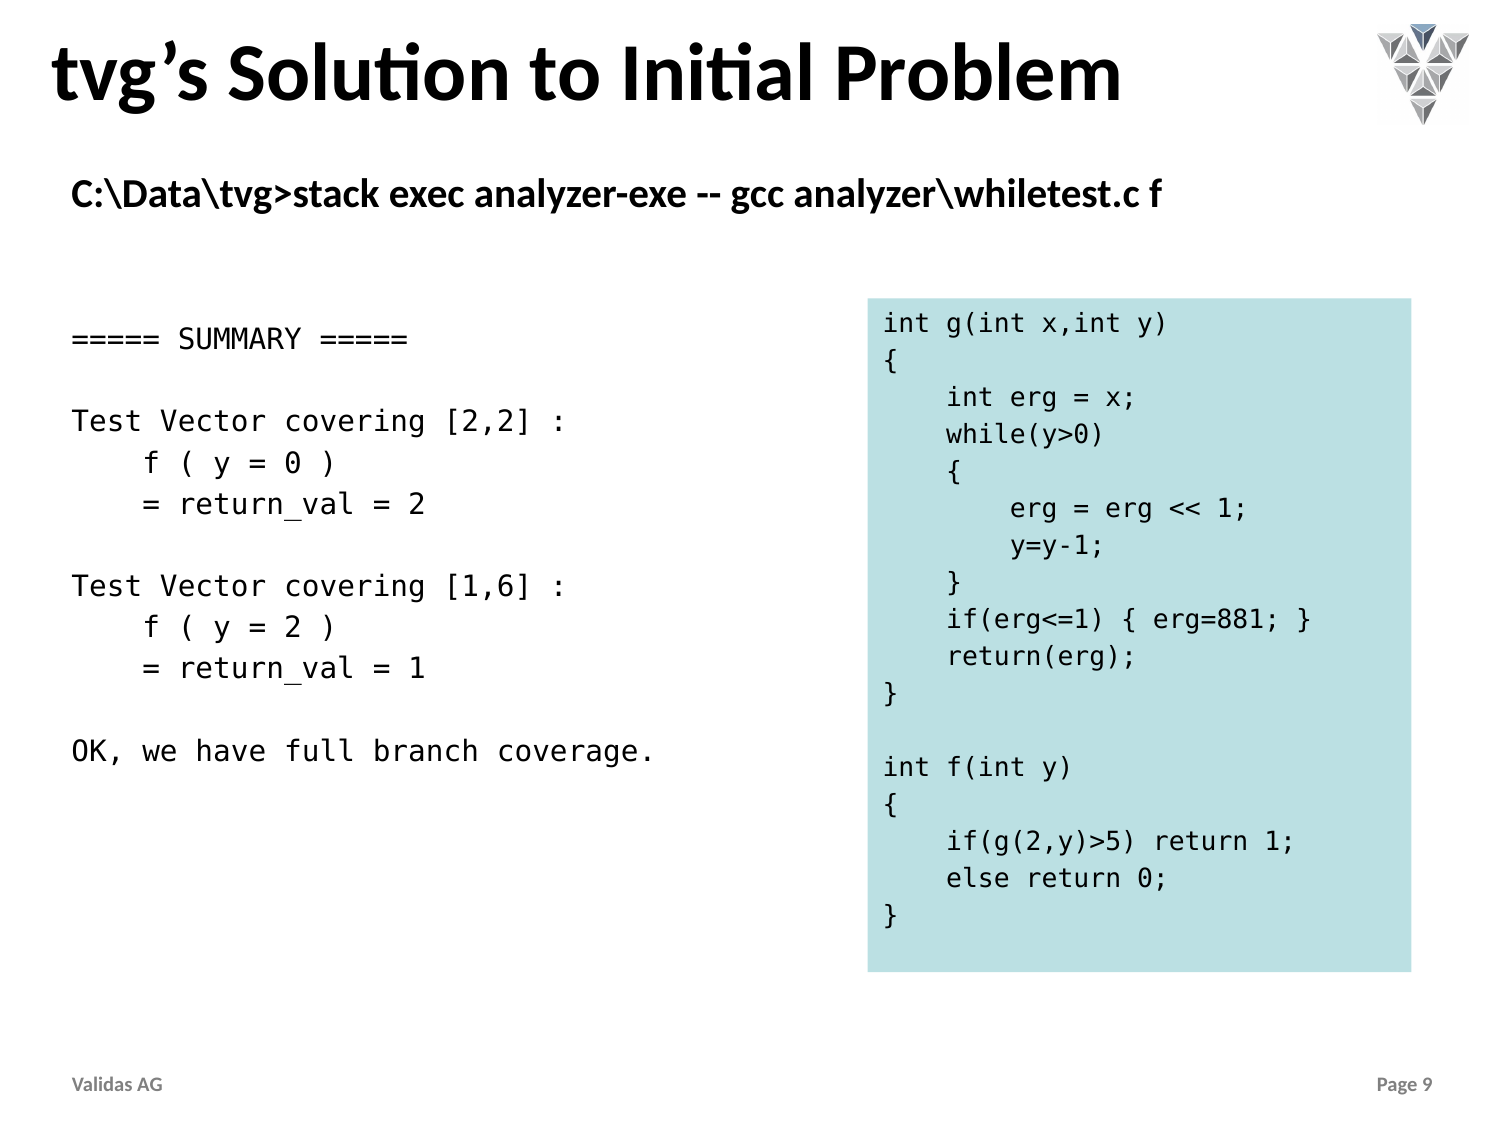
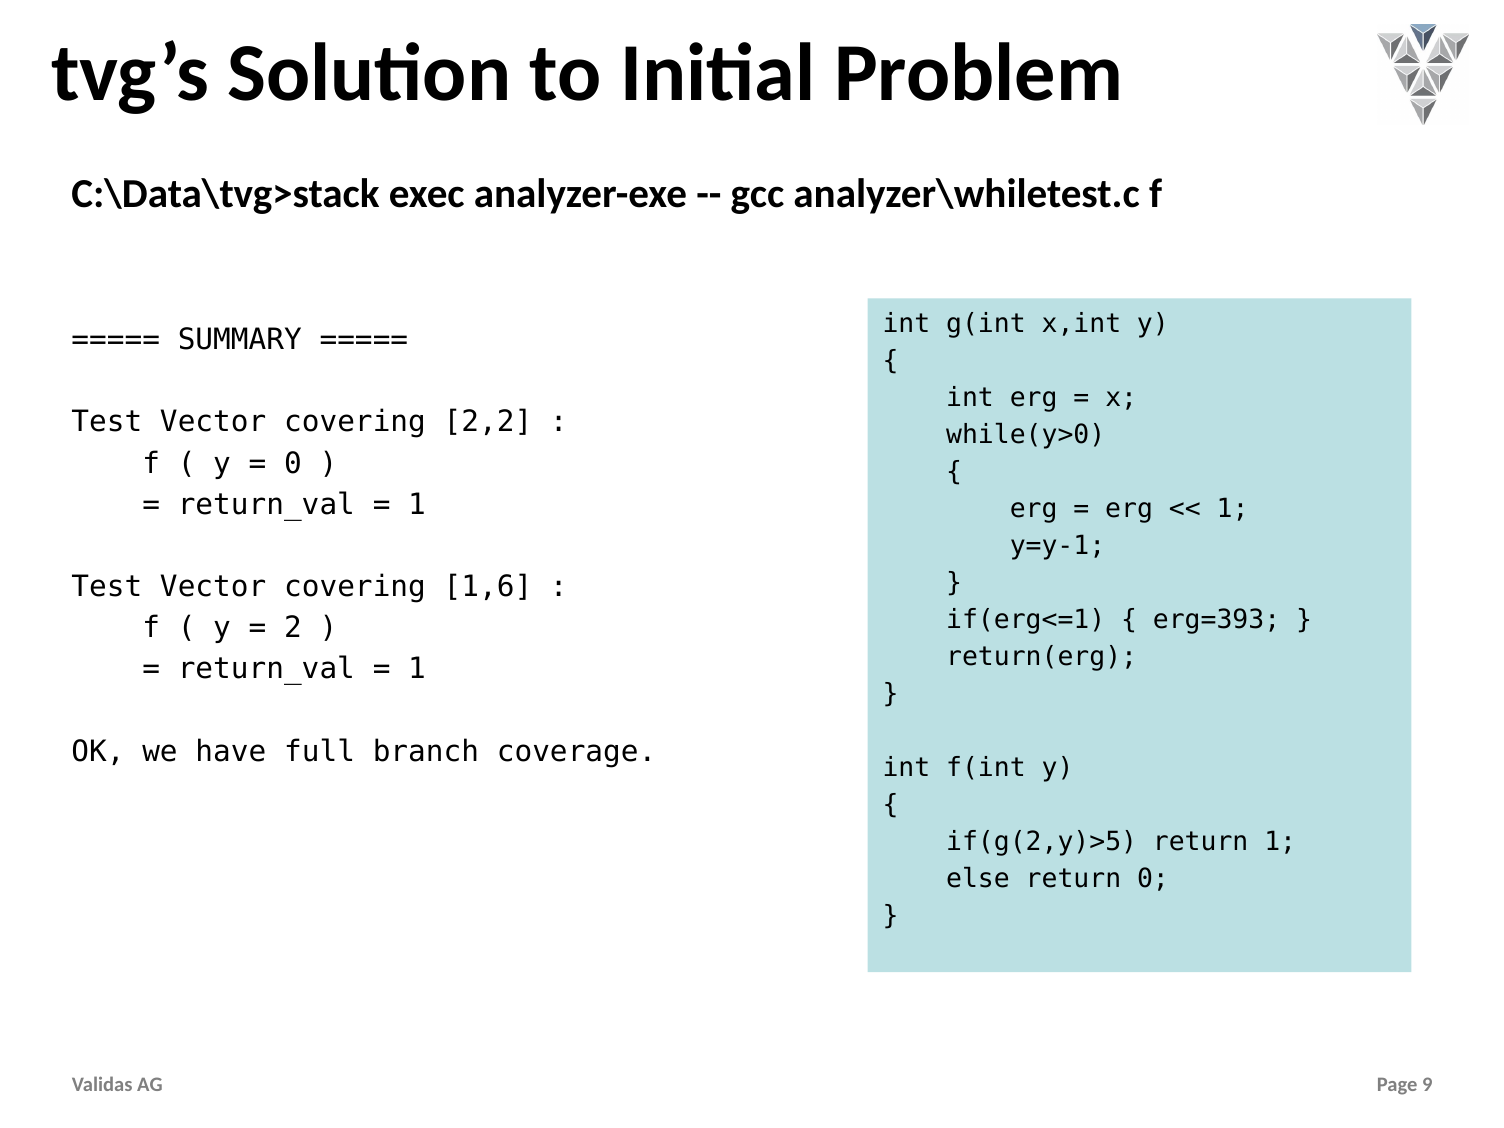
2 at (417, 505): 2 -> 1
erg=881: erg=881 -> erg=393
